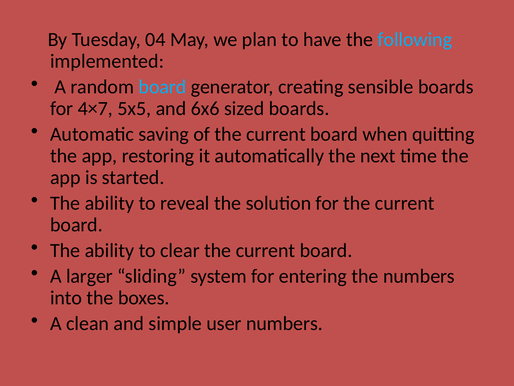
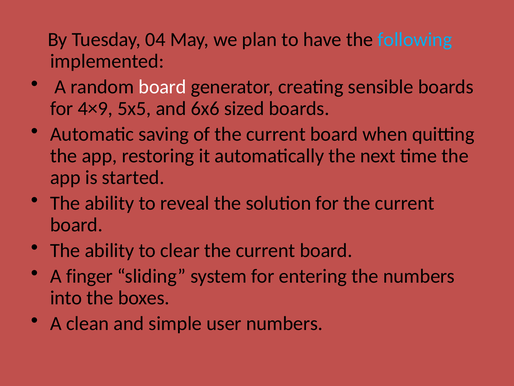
board at (162, 87) colour: light blue -> white
4×7: 4×7 -> 4×9
larger: larger -> finger
